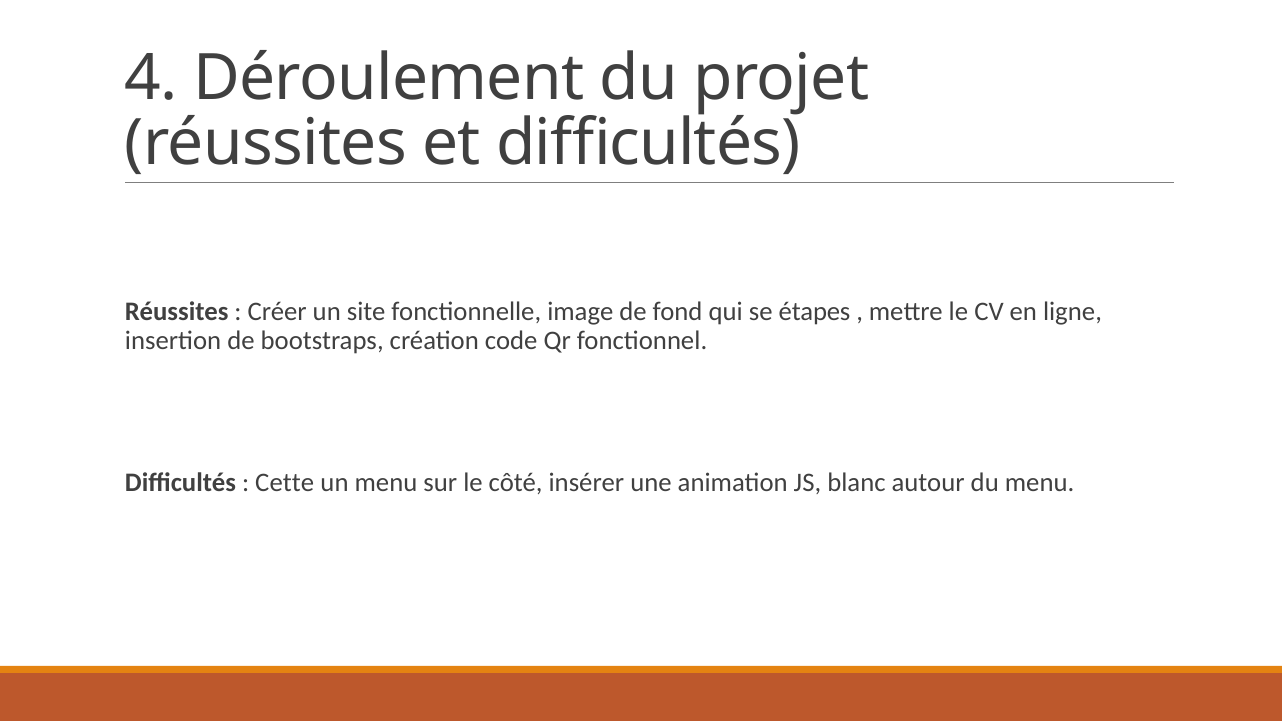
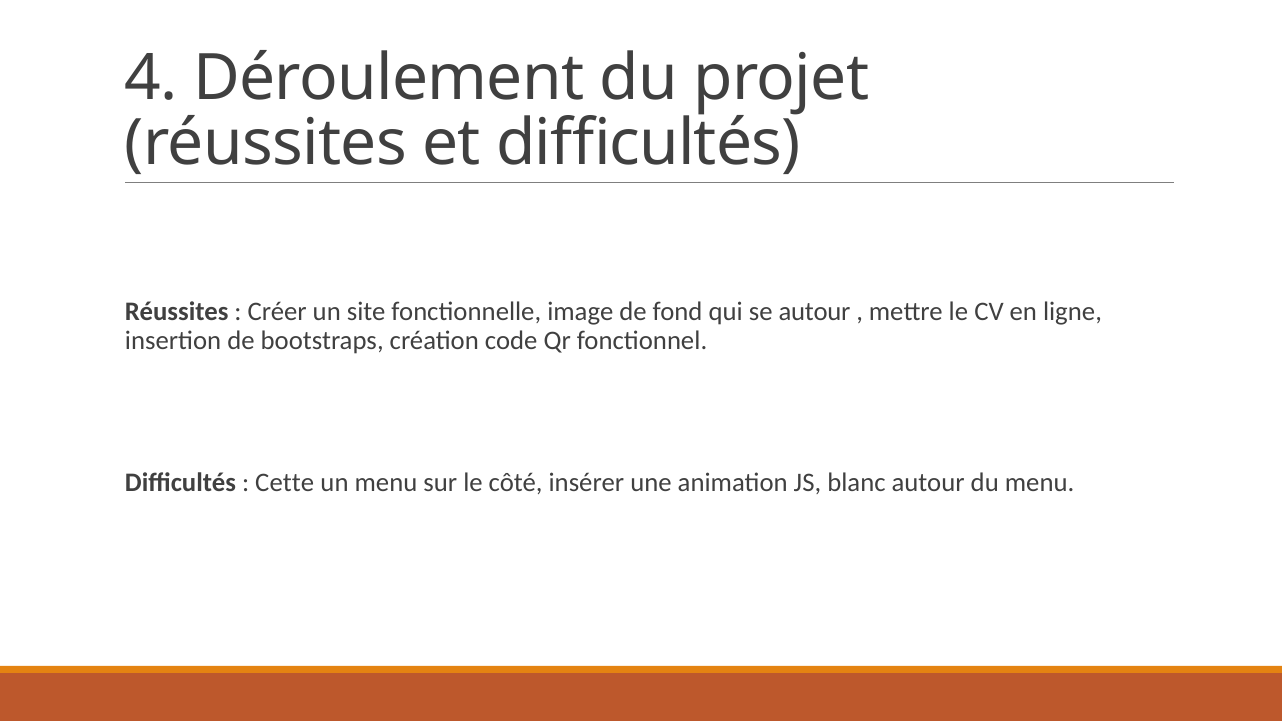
se étapes: étapes -> autour
